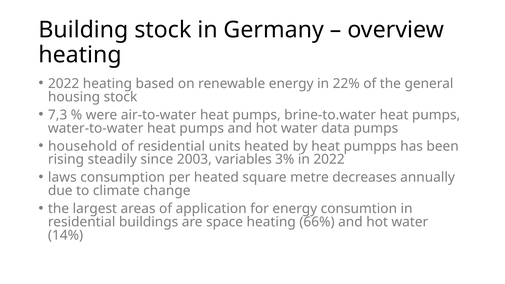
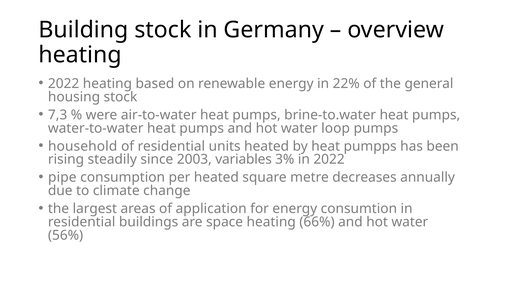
data: data -> loop
laws: laws -> pipe
14%: 14% -> 56%
